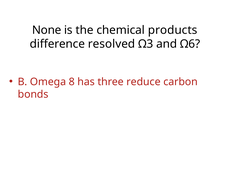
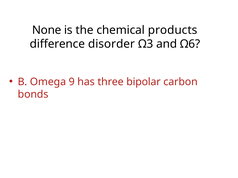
resolved: resolved -> disorder
8: 8 -> 9
reduce: reduce -> bipolar
